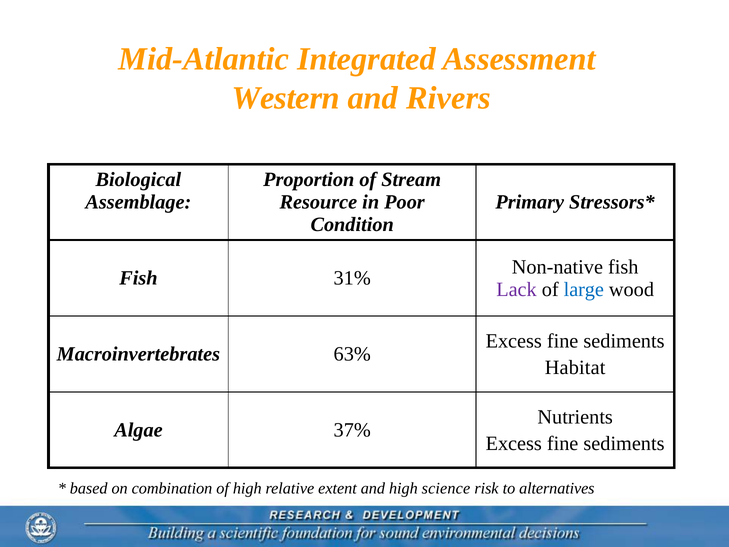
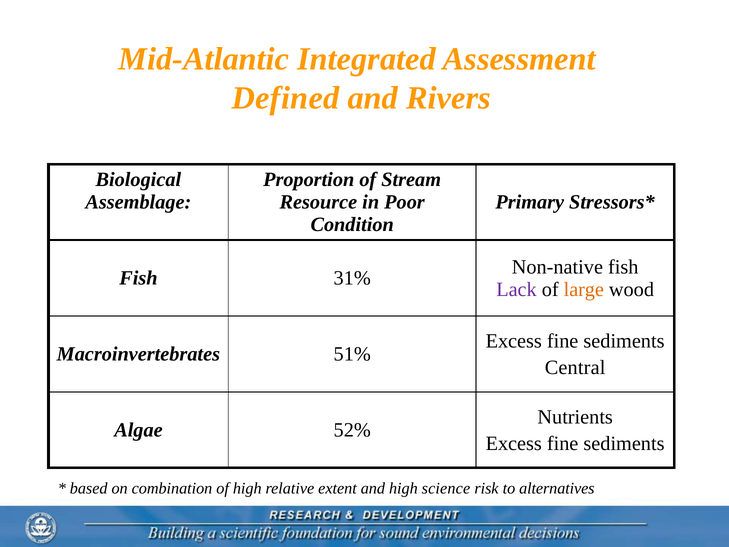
Western: Western -> Defined
large colour: blue -> orange
63%: 63% -> 51%
Habitat: Habitat -> Central
37%: 37% -> 52%
